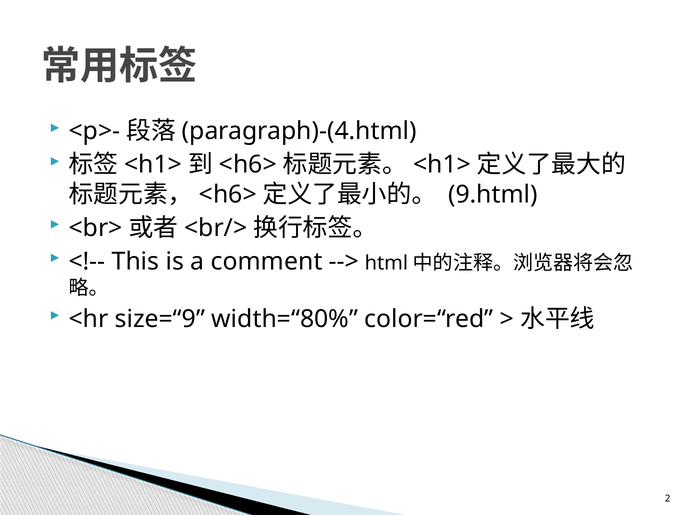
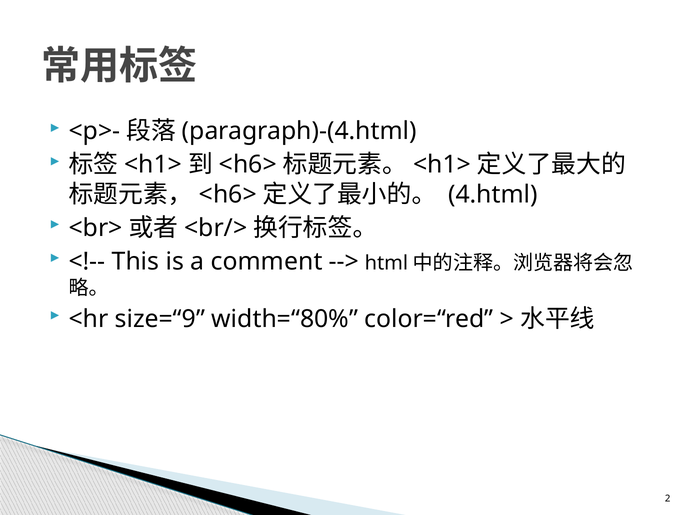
9.html: 9.html -> 4.html
